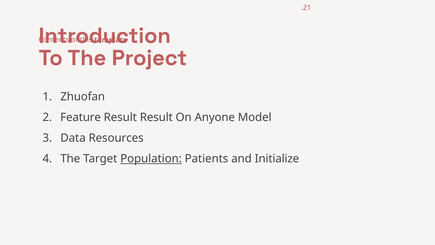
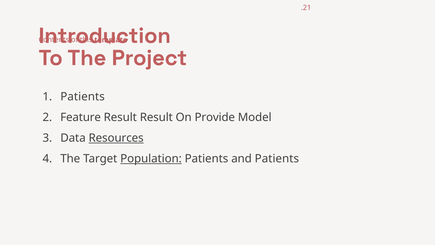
Zhuofan at (83, 97): Zhuofan -> Patients
Anyone: Anyone -> Provide
Resources underline: none -> present
and Initialize: Initialize -> Patients
